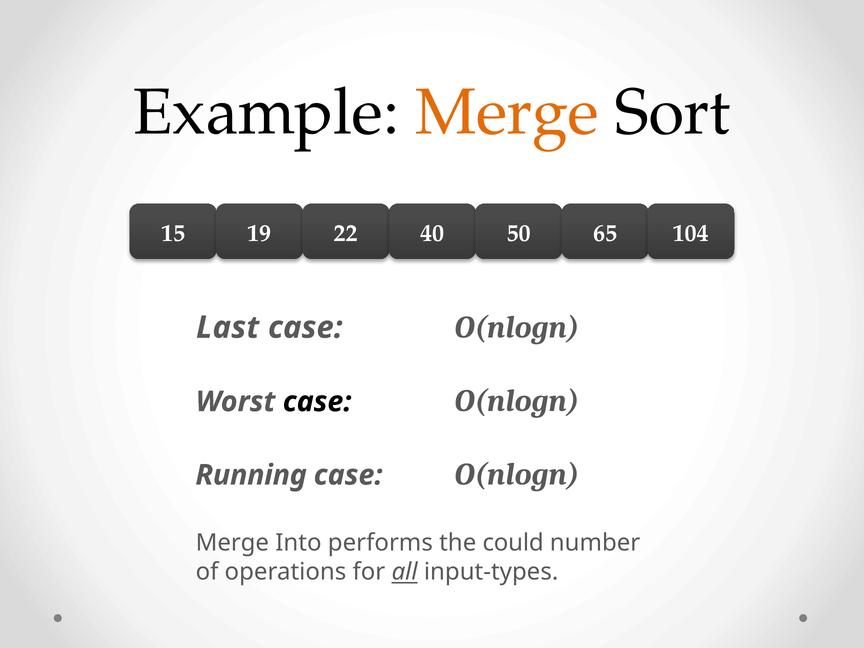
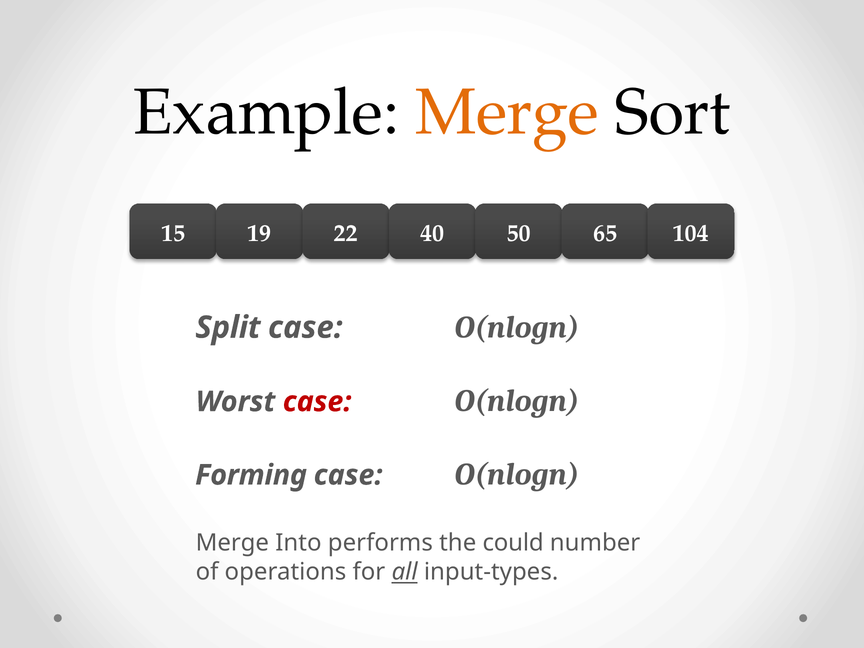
Last: Last -> Split
case at (317, 402) colour: black -> red
Running: Running -> Forming
